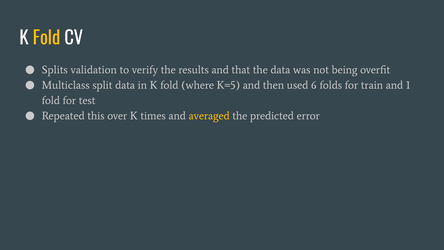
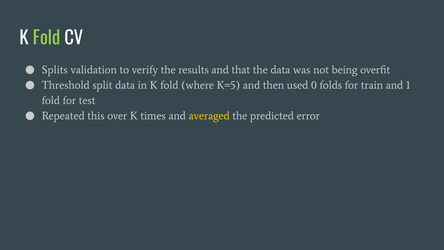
Fold at (47, 38) colour: yellow -> light green
Multiclass: Multiclass -> Threshold
6: 6 -> 0
